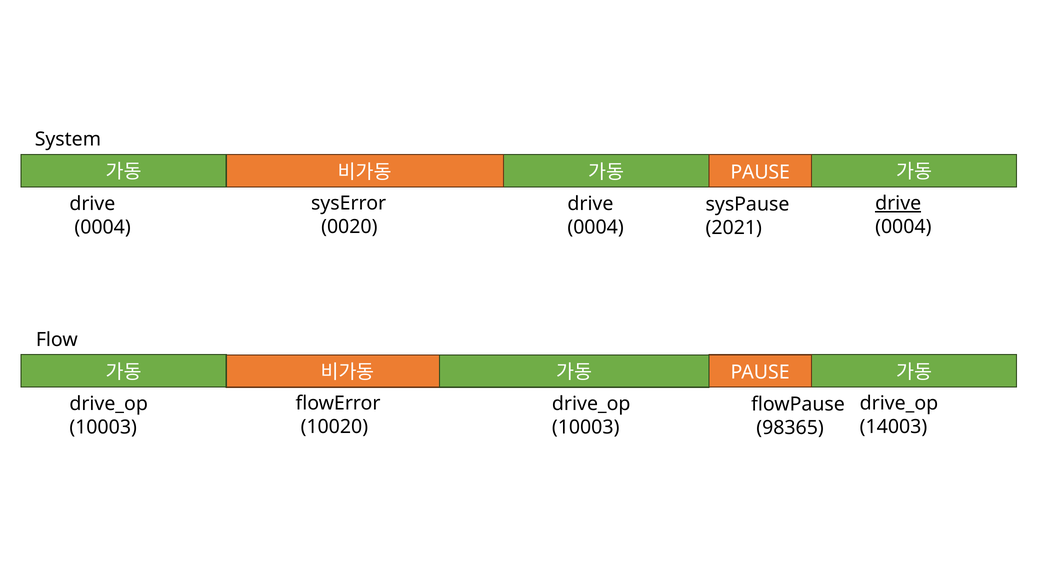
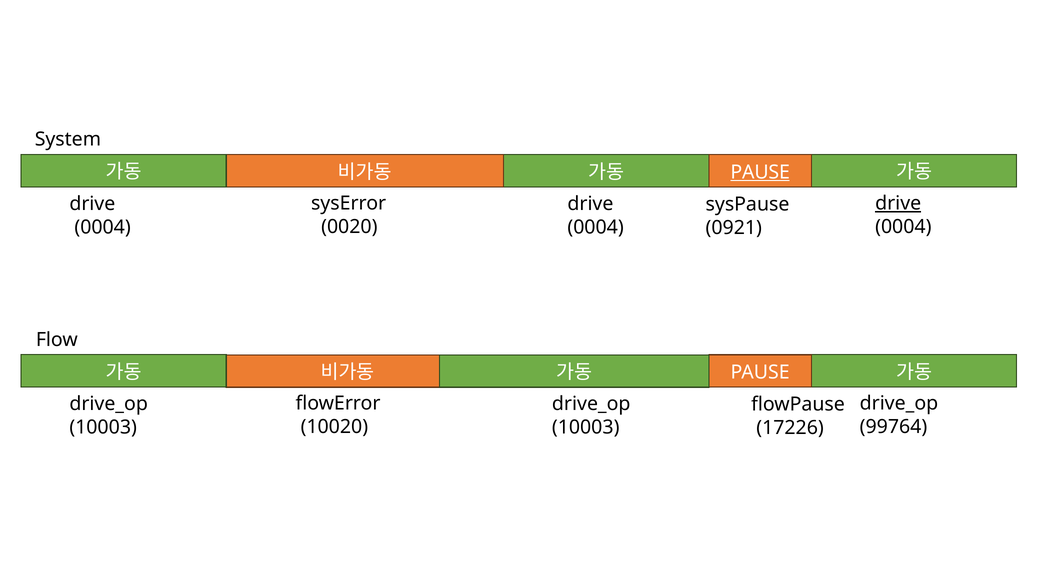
PAUSE at (760, 172) underline: none -> present
2021: 2021 -> 0921
14003: 14003 -> 99764
98365: 98365 -> 17226
